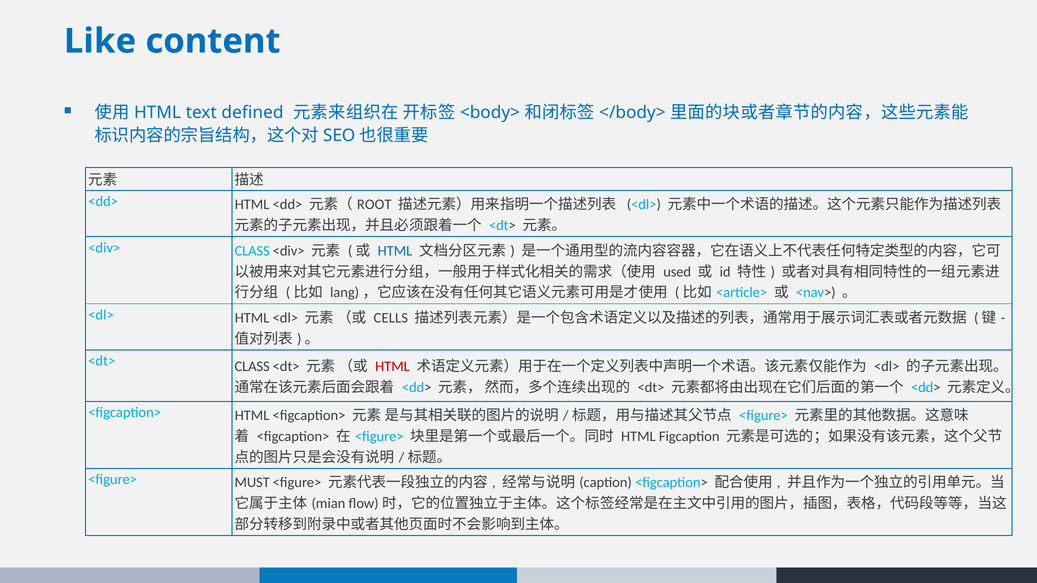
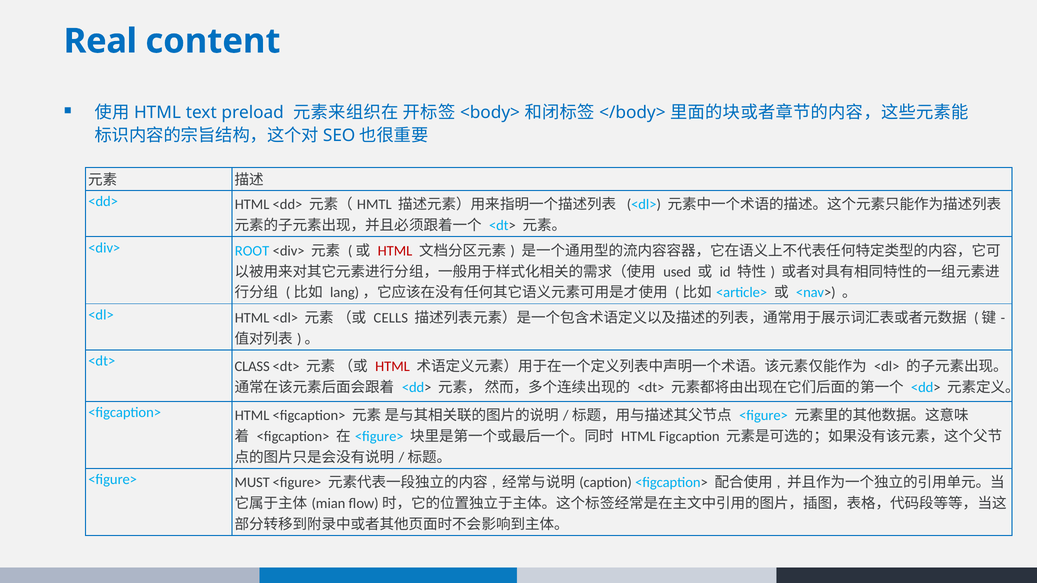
Like: Like -> Real
defined: defined -> preload
ROOT: ROOT -> HMTL
<div> CLASS: CLASS -> ROOT
HTML at (395, 251) colour: blue -> red
